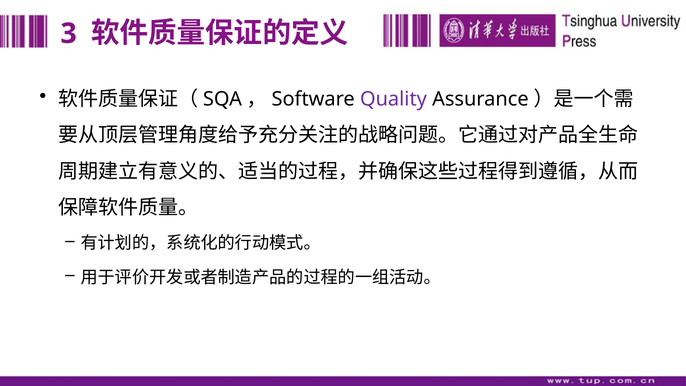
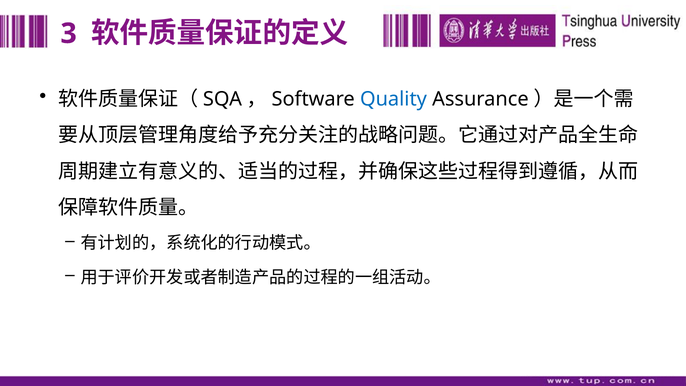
Quality colour: purple -> blue
